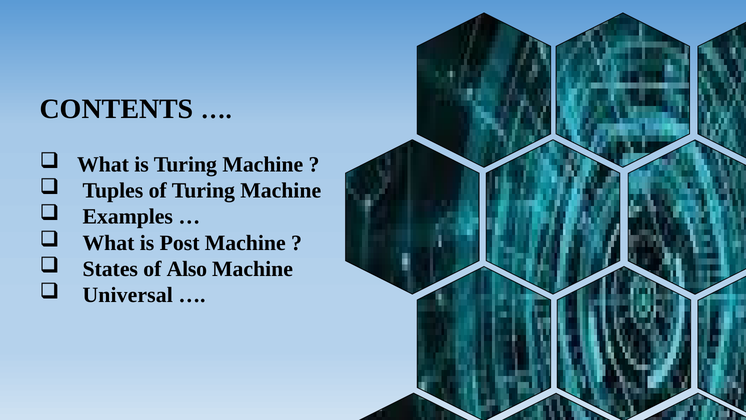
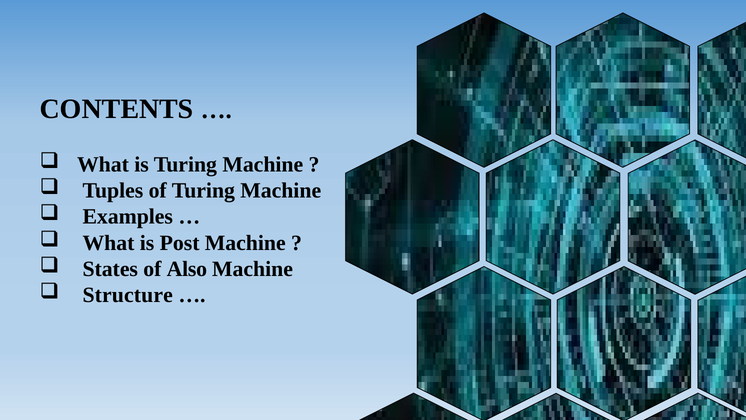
Universal: Universal -> Structure
